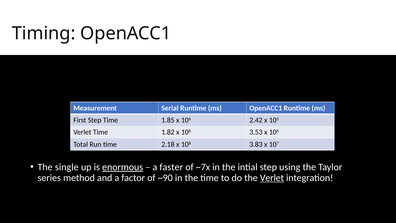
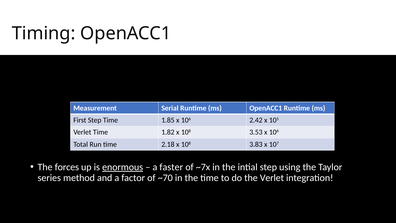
single: single -> forces
~90: ~90 -> ~70
Verlet at (272, 178) underline: present -> none
